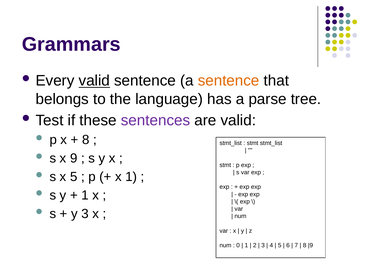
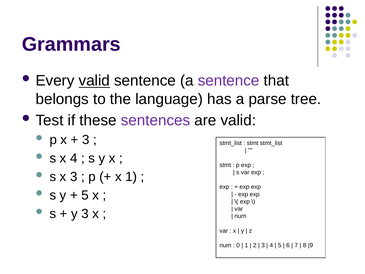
sentence at (229, 81) colour: orange -> purple
8 at (86, 140): 8 -> 3
x 9: 9 -> 4
x 5: 5 -> 3
1 at (85, 195): 1 -> 5
